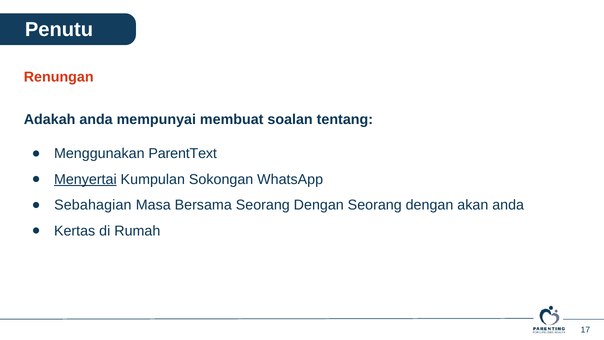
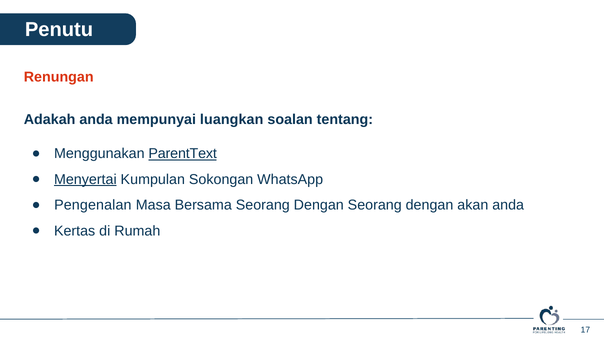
membuat: membuat -> luangkan
ParentText underline: none -> present
Sebahagian: Sebahagian -> Pengenalan
